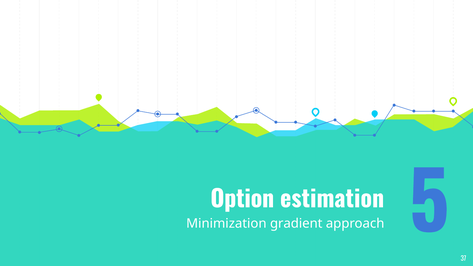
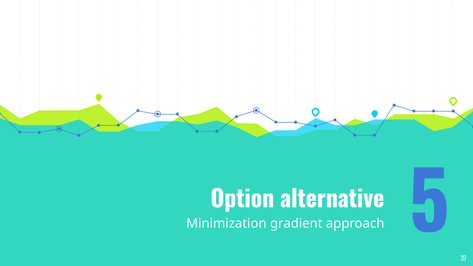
estimation: estimation -> alternative
